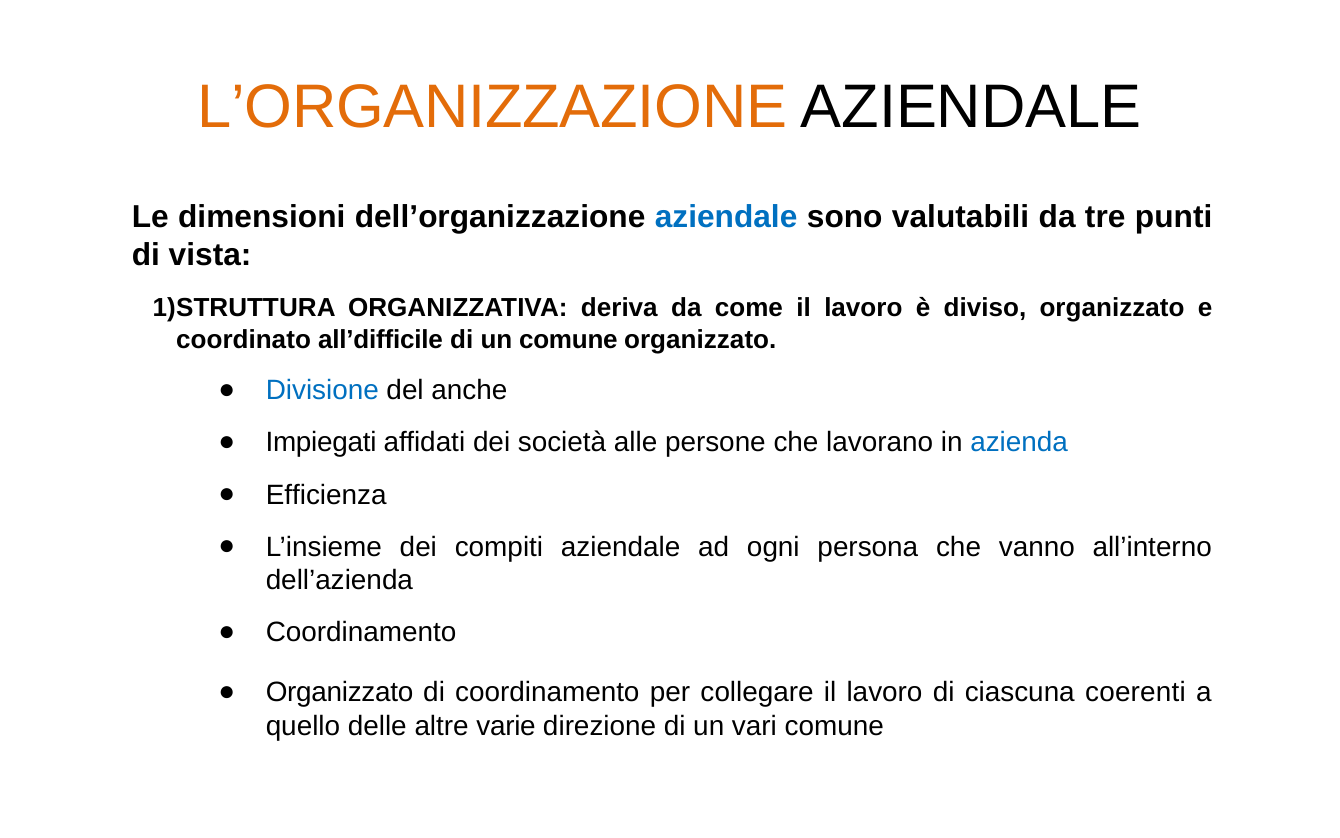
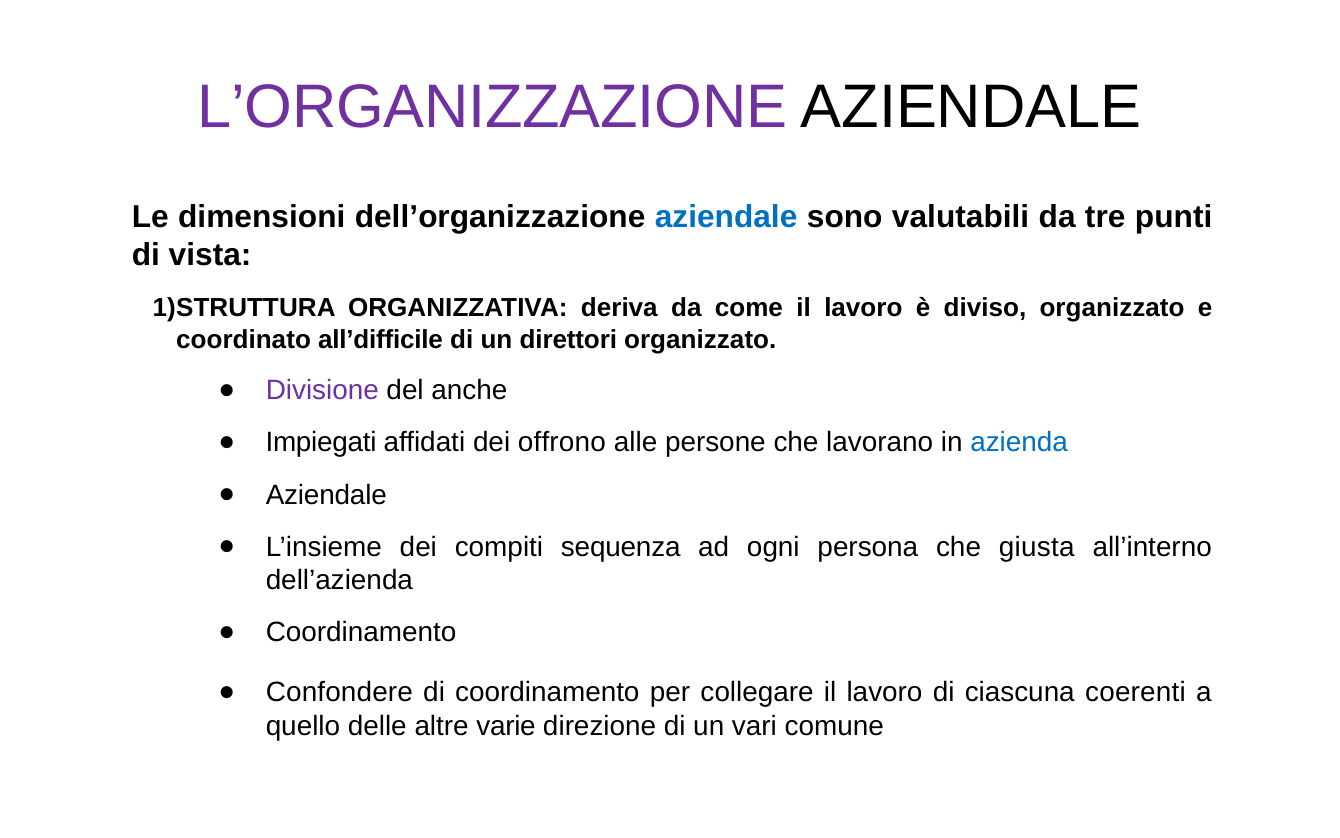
L’ORGANIZZAZIONE colour: orange -> purple
un comune: comune -> direttori
Divisione colour: blue -> purple
società: società -> offrono
Efficienza at (326, 495): Efficienza -> Aziendale
compiti aziendale: aziendale -> sequenza
vanno: vanno -> giusta
Organizzato at (340, 692): Organizzato -> Confondere
